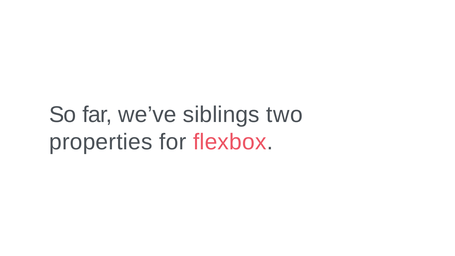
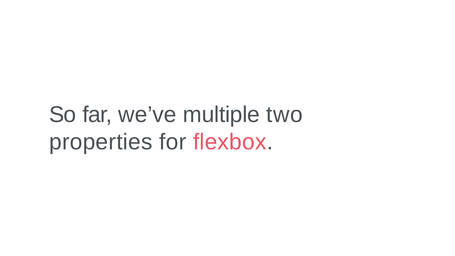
siblings: siblings -> multiple
